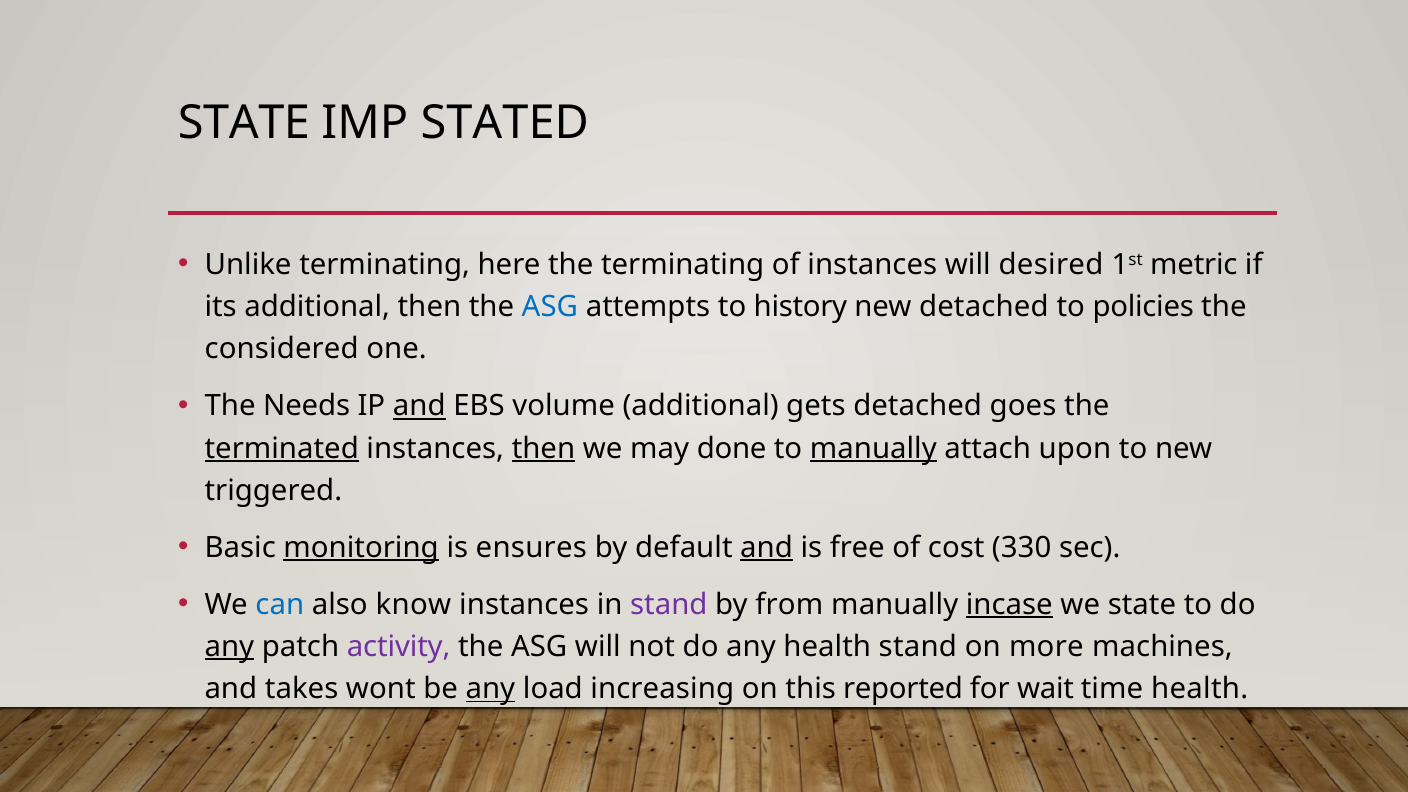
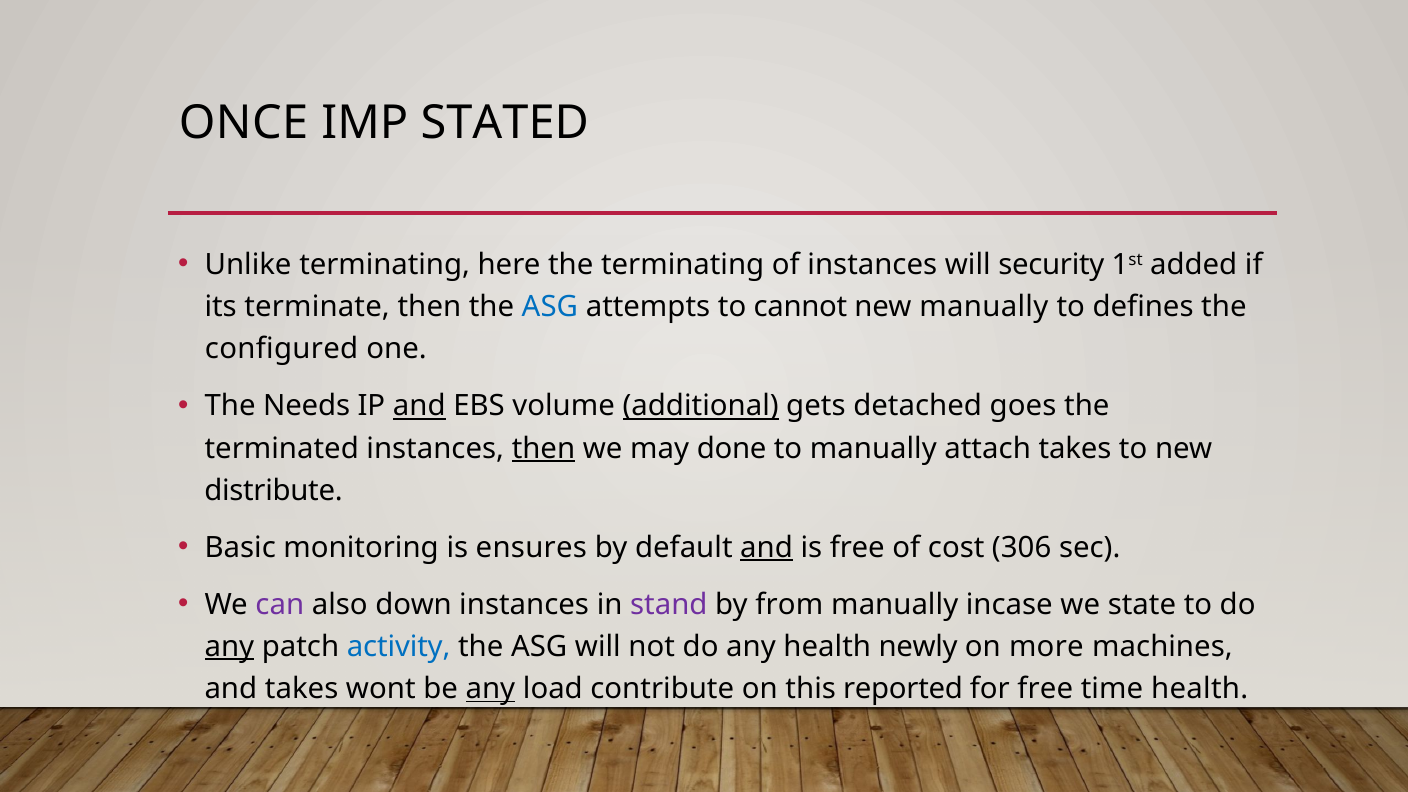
STATE at (244, 123): STATE -> ONCE
desired: desired -> security
metric: metric -> added
its additional: additional -> terminate
history: history -> cannot
new detached: detached -> manually
policies: policies -> defines
considered: considered -> configured
additional at (701, 406) underline: none -> present
terminated underline: present -> none
manually at (873, 448) underline: present -> none
attach upon: upon -> takes
triggered: triggered -> distribute
monitoring underline: present -> none
330: 330 -> 306
can colour: blue -> purple
know: know -> down
incase underline: present -> none
activity colour: purple -> blue
health stand: stand -> newly
increasing: increasing -> contribute
for wait: wait -> free
